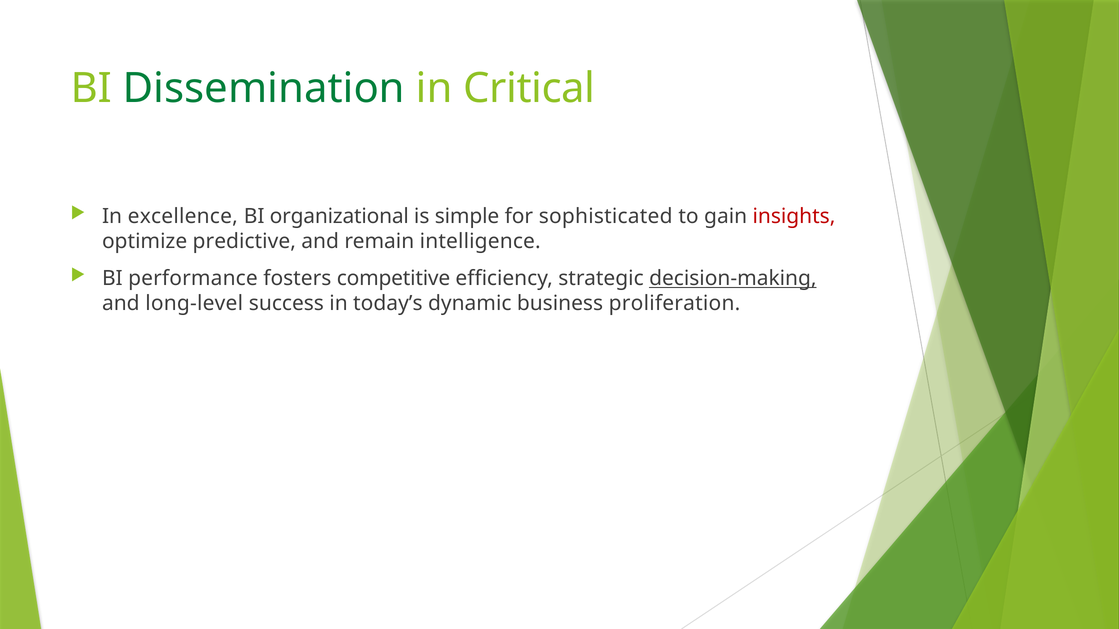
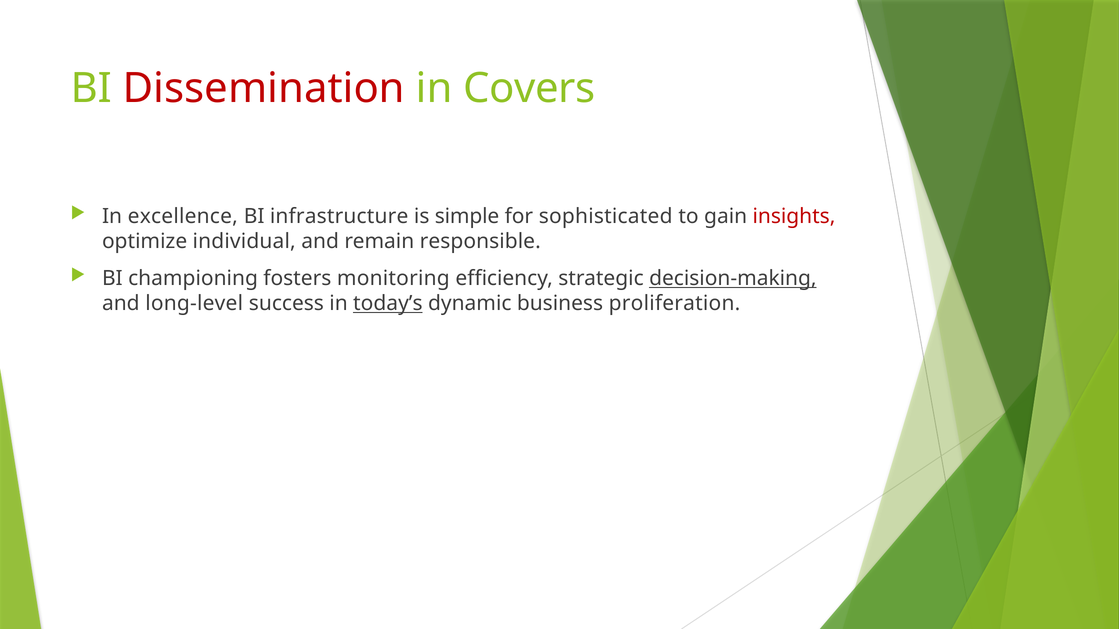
Dissemination colour: green -> red
Critical: Critical -> Covers
organizational: organizational -> infrastructure
predictive: predictive -> individual
intelligence: intelligence -> responsible
performance: performance -> championing
competitive: competitive -> monitoring
today’s underline: none -> present
